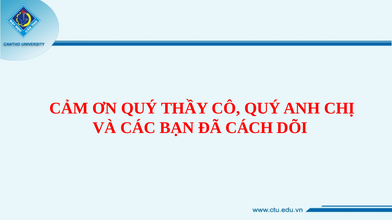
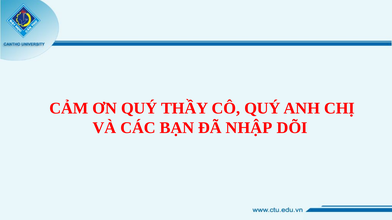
CÁCH: CÁCH -> NHẬP
